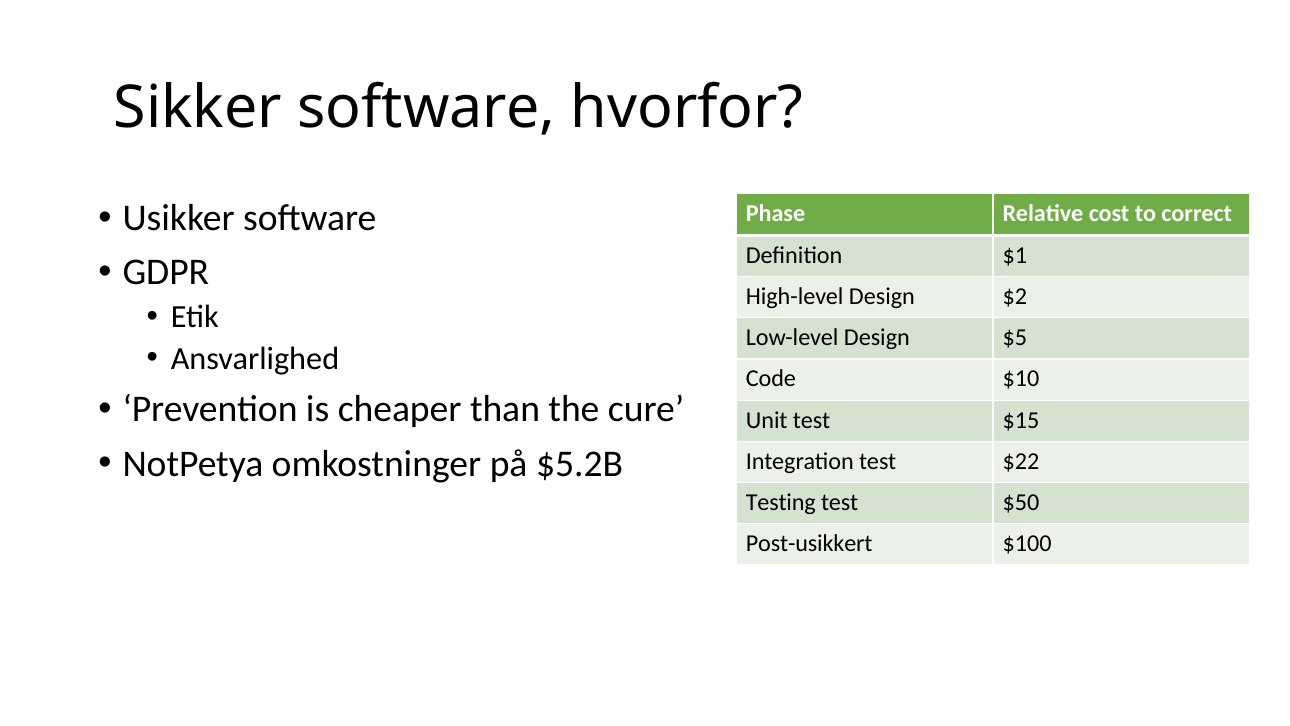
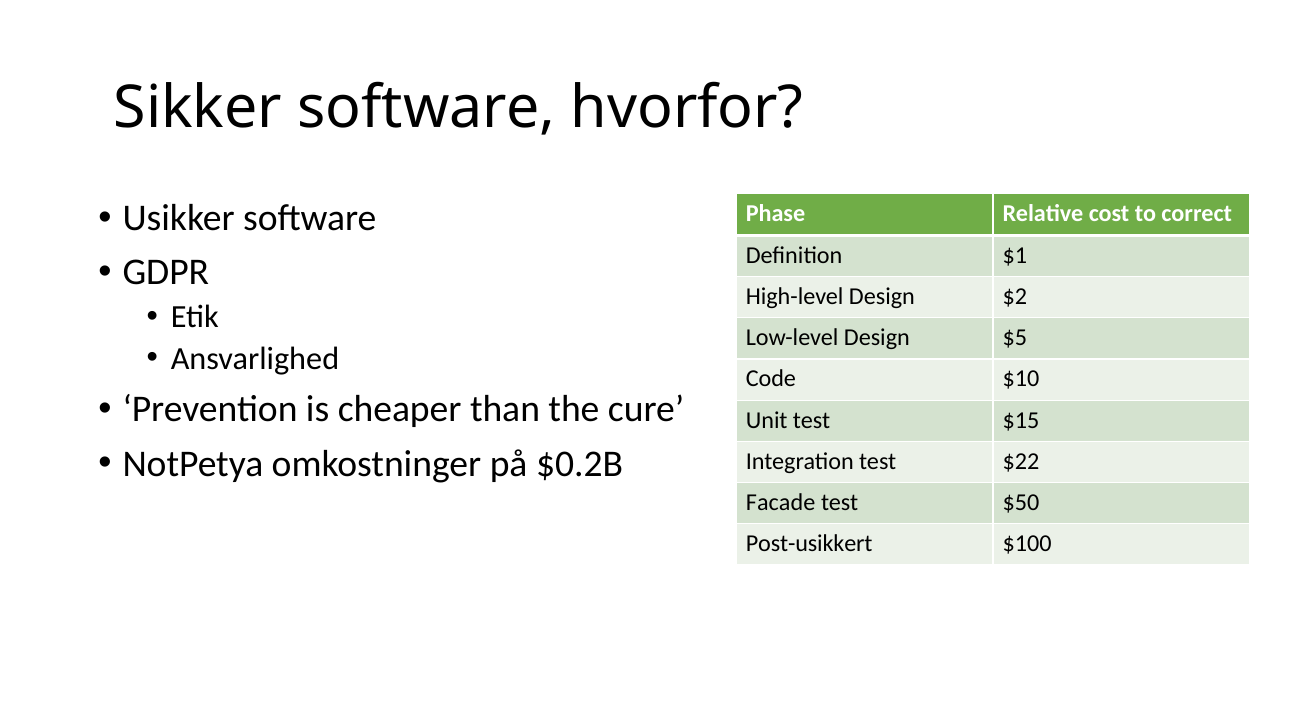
$5.2B: $5.2B -> $0.2B
Testing: Testing -> Facade
